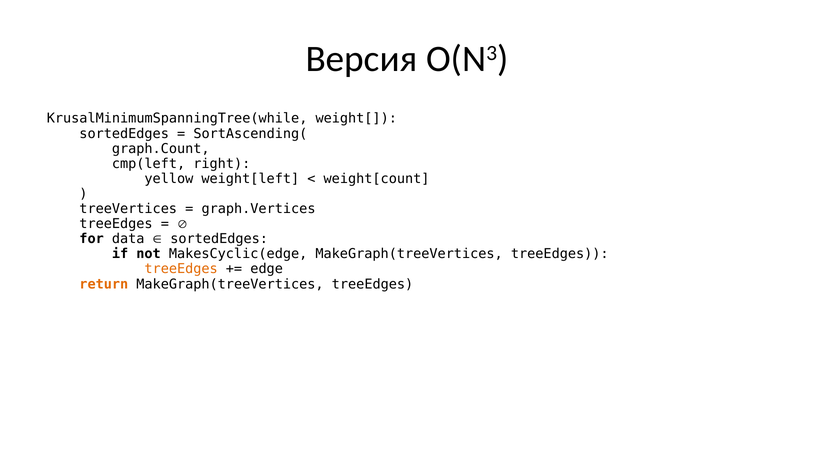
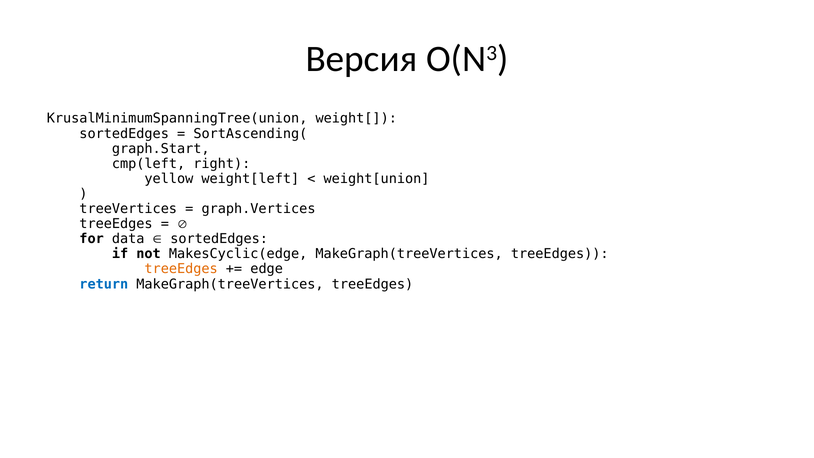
KrusalMinimumSpanningTree(while: KrusalMinimumSpanningTree(while -> KrusalMinimumSpanningTree(union
graph.Count: graph.Count -> graph.Start
weight[count: weight[count -> weight[union
return at (104, 284) colour: orange -> blue
